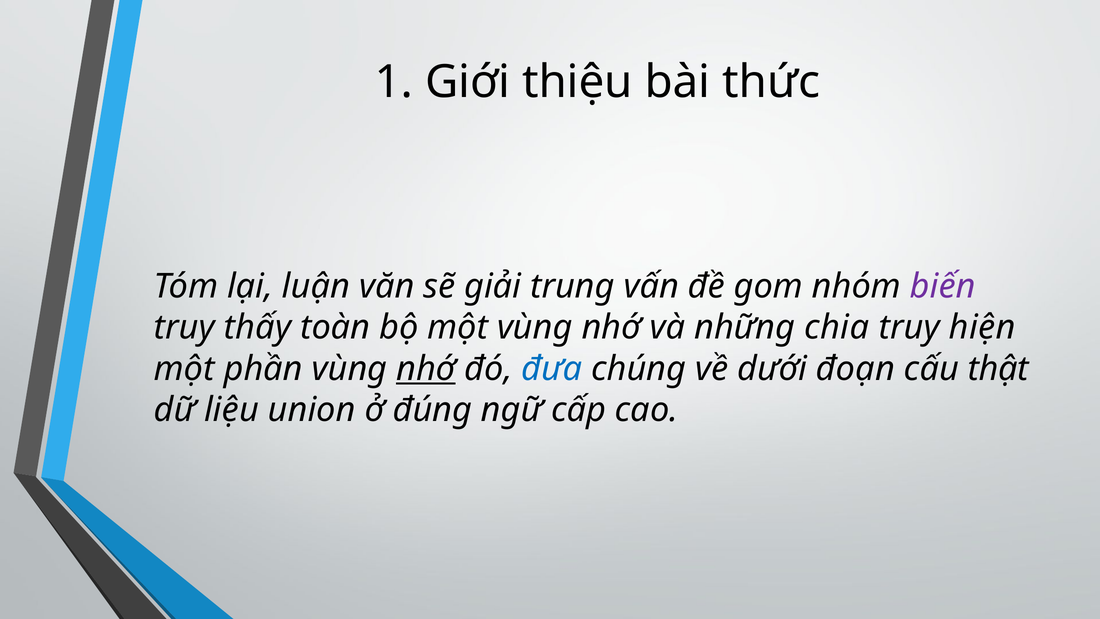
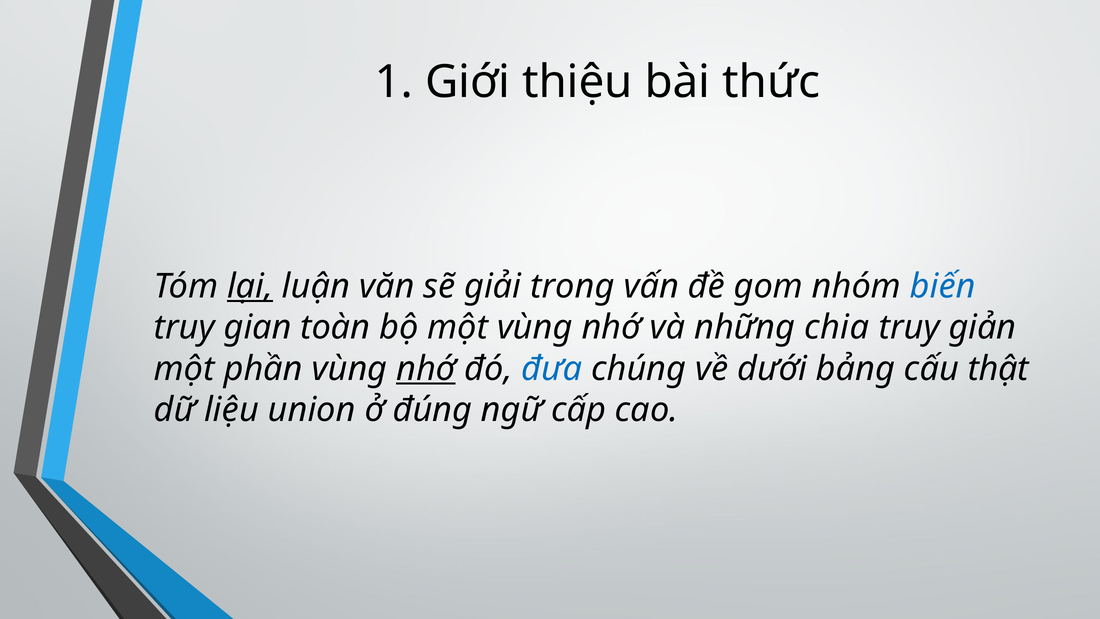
lại underline: none -> present
trung: trung -> trong
biến colour: purple -> blue
thấy: thấy -> gian
hiện: hiện -> giản
đoạn: đoạn -> bảng
